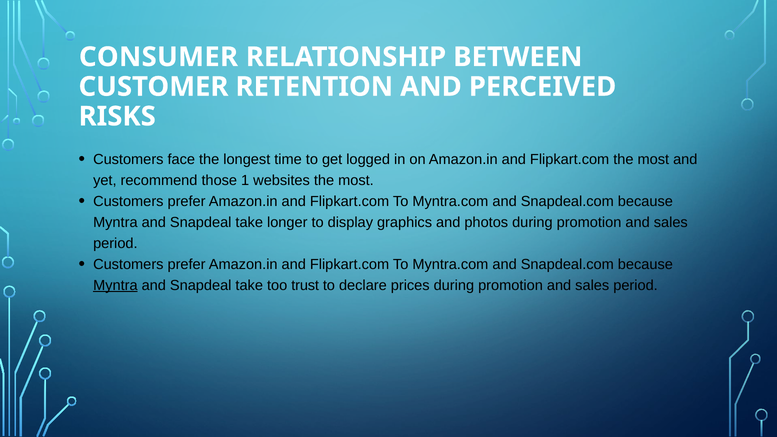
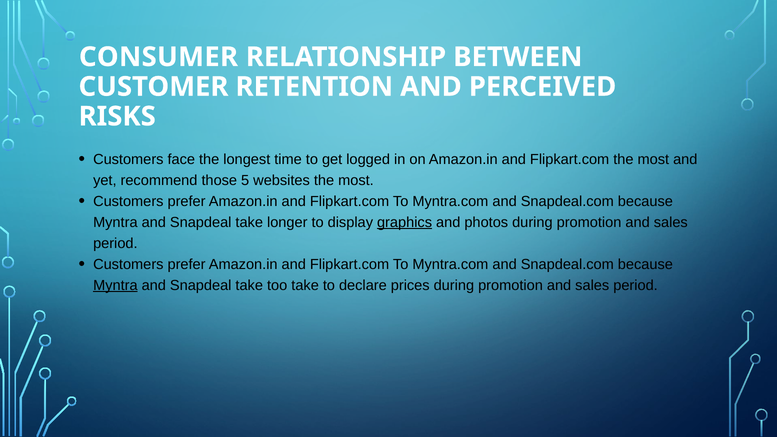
1: 1 -> 5
graphics underline: none -> present
too trust: trust -> take
